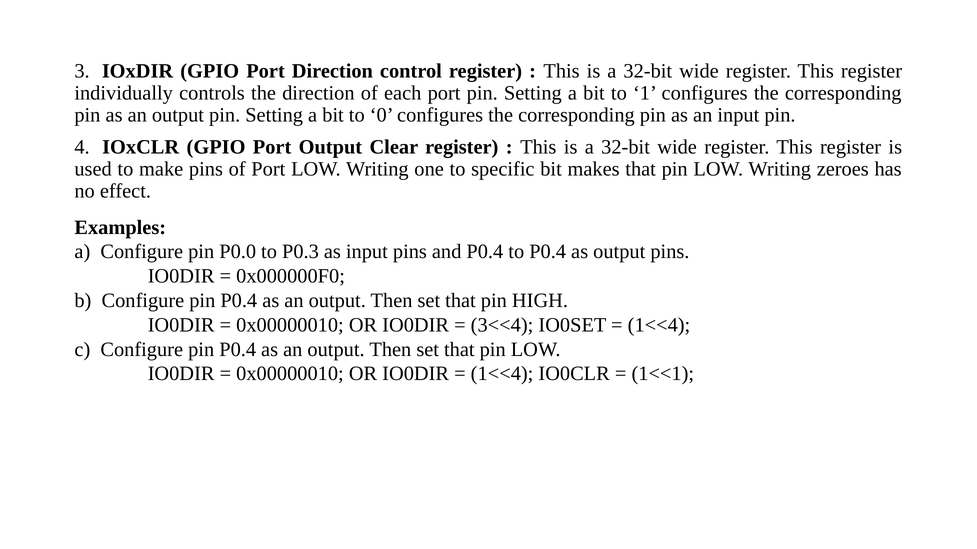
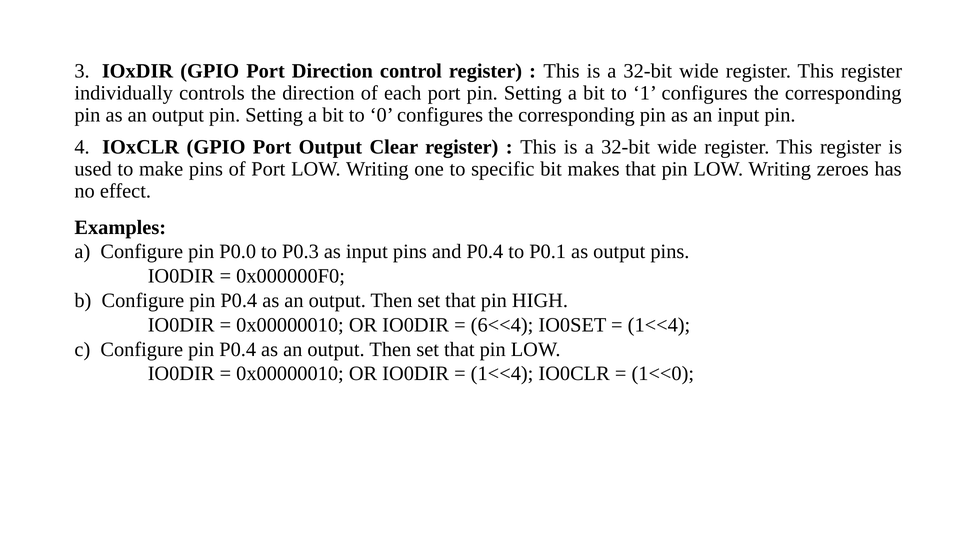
to P0.4: P0.4 -> P0.1
3<<4: 3<<4 -> 6<<4
1<<1: 1<<1 -> 1<<0
